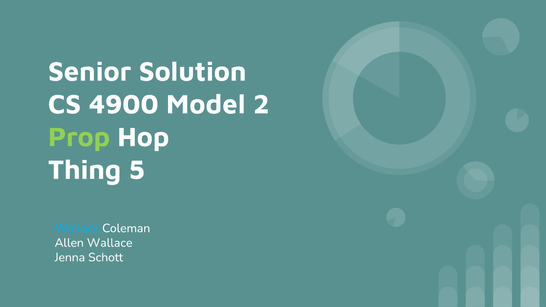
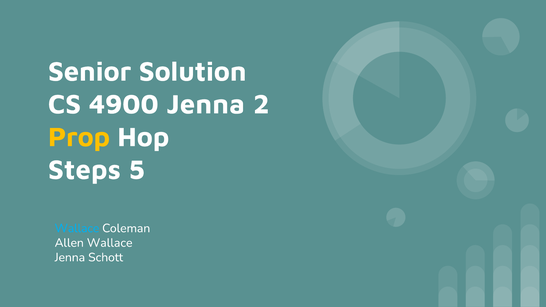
4900 Model: Model -> Jenna
Prop colour: light green -> yellow
Thing: Thing -> Steps
